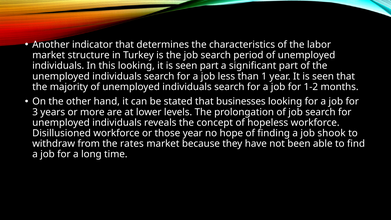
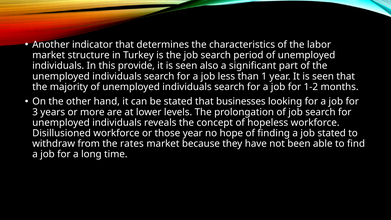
this looking: looking -> provide
seen part: part -> also
job shook: shook -> stated
